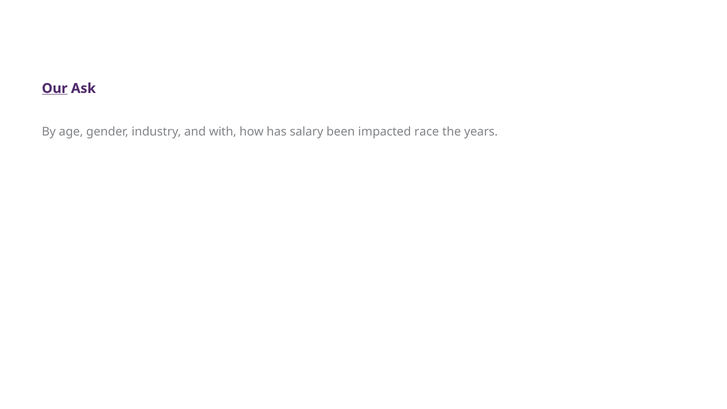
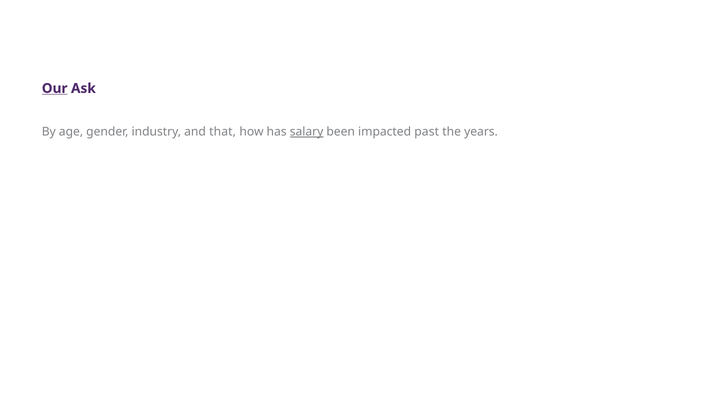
with: with -> that
salary underline: none -> present
race: race -> past
